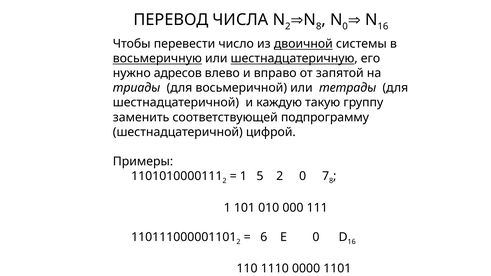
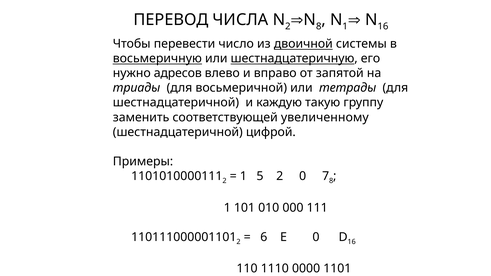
0 at (345, 26): 0 -> 1
подпрограмму: подпрограмму -> увеличенному
